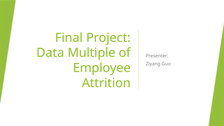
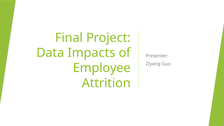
Multiple: Multiple -> Impacts
